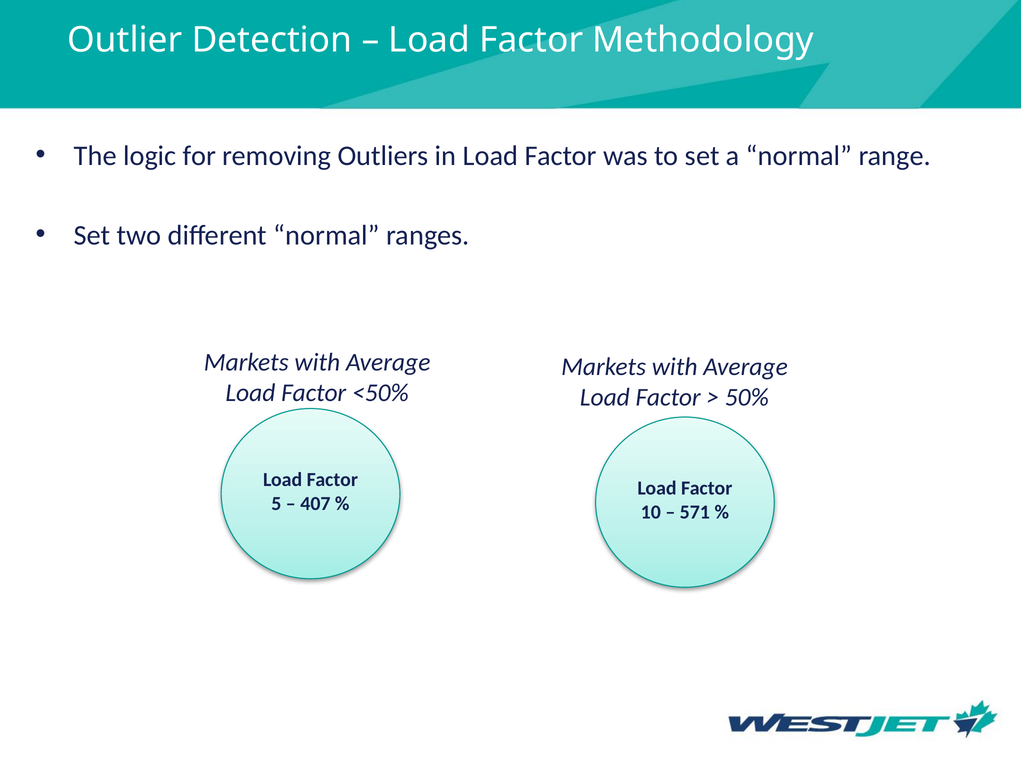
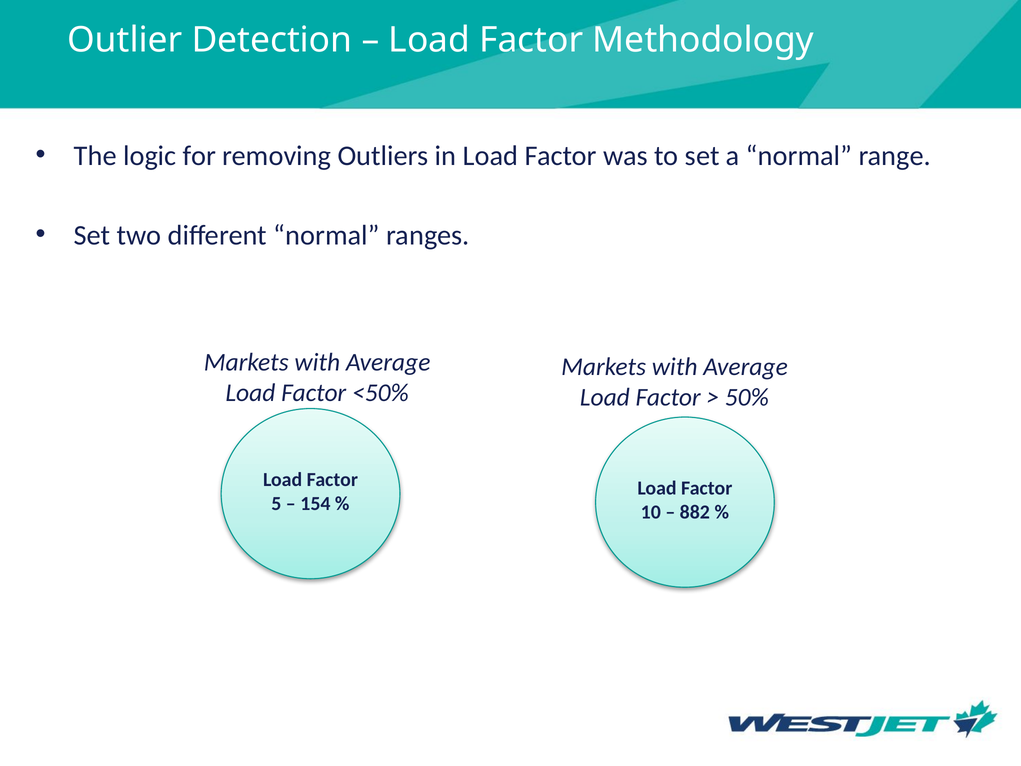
407: 407 -> 154
571: 571 -> 882
